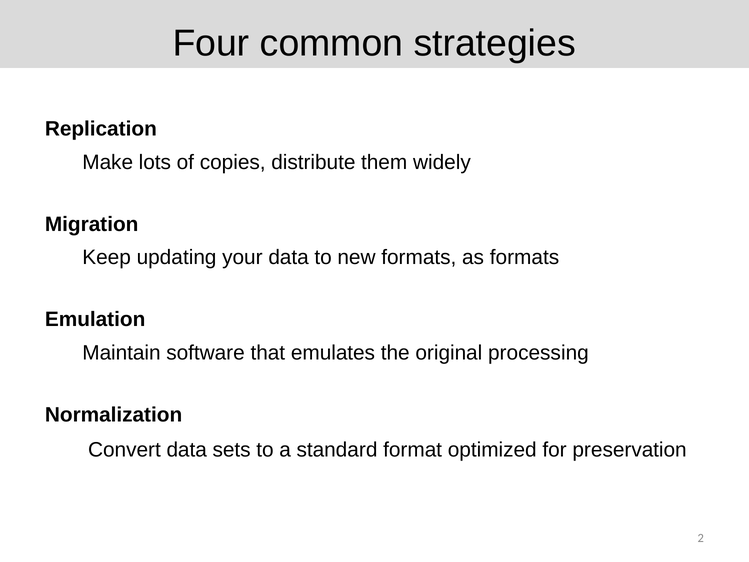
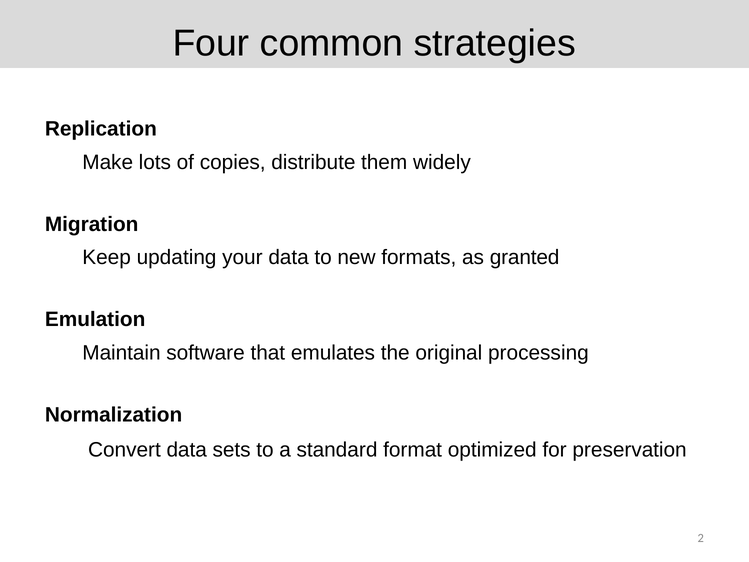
as formats: formats -> granted
